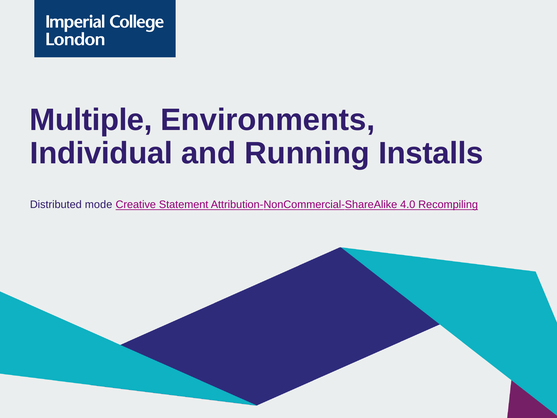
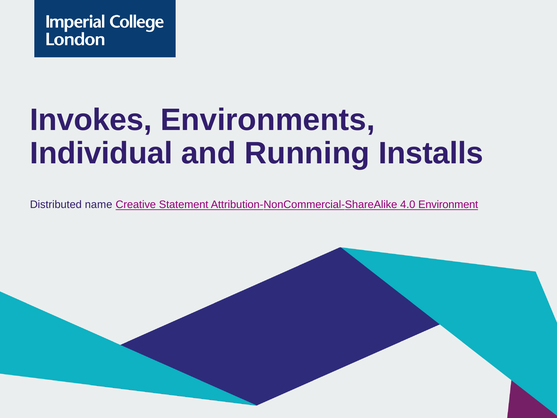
Multiple: Multiple -> Invokes
mode: mode -> name
Recompiling: Recompiling -> Environment
